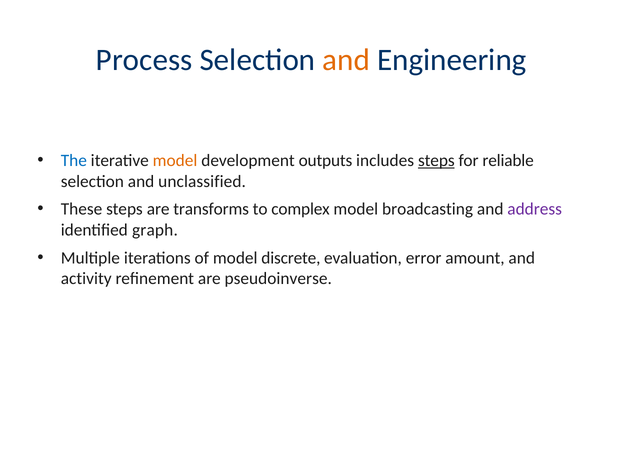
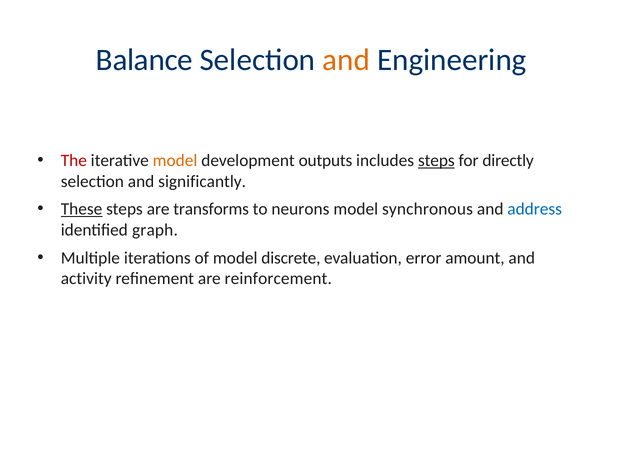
Process: Process -> Balance
The colour: blue -> red
reliable: reliable -> directly
unclassified: unclassified -> significantly
These underline: none -> present
complex: complex -> neurons
broadcasting: broadcasting -> synchronous
address colour: purple -> blue
pseudoinverse: pseudoinverse -> reinforcement
